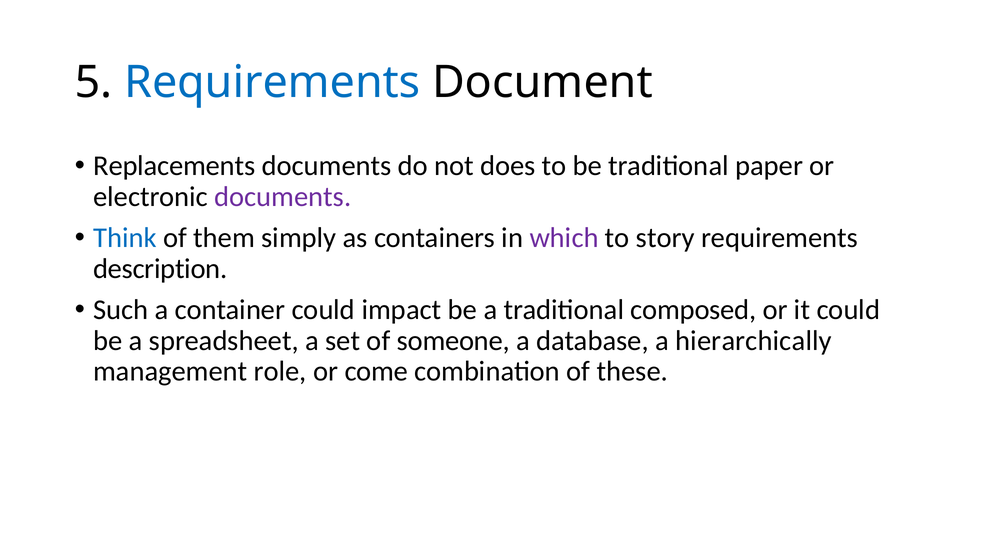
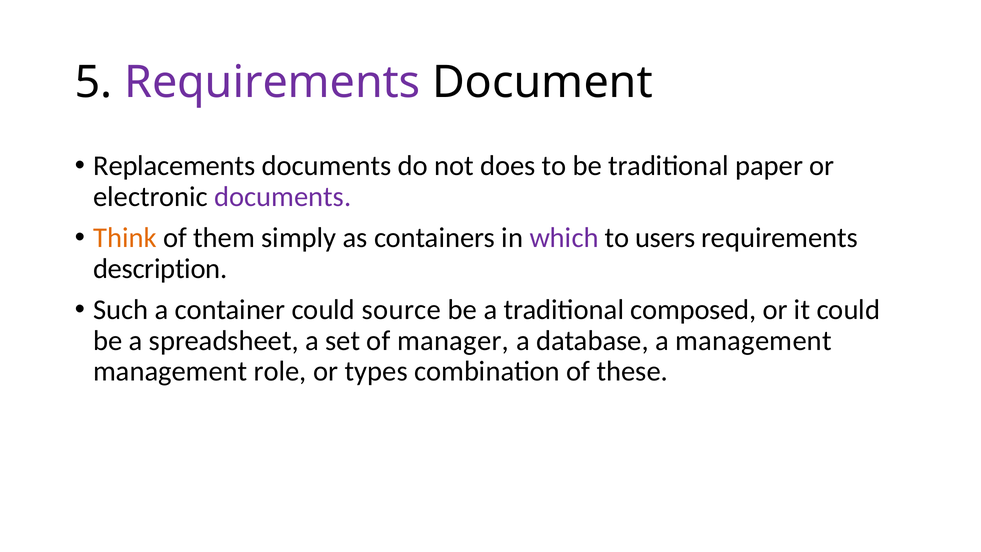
Requirements at (272, 82) colour: blue -> purple
Think colour: blue -> orange
story: story -> users
impact: impact -> source
someone: someone -> manager
a hierarchically: hierarchically -> management
come: come -> types
